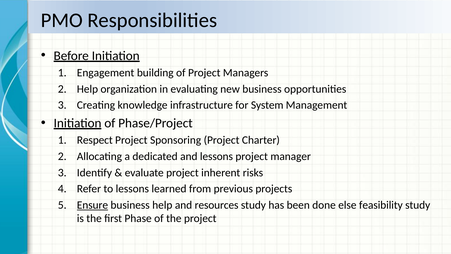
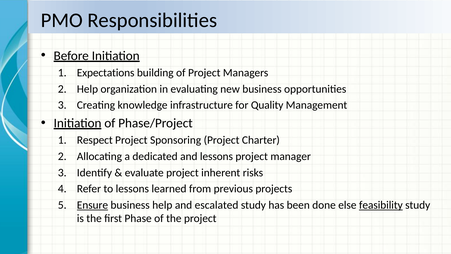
Engagement: Engagement -> Expectations
System: System -> Quality
resources: resources -> escalated
feasibility underline: none -> present
